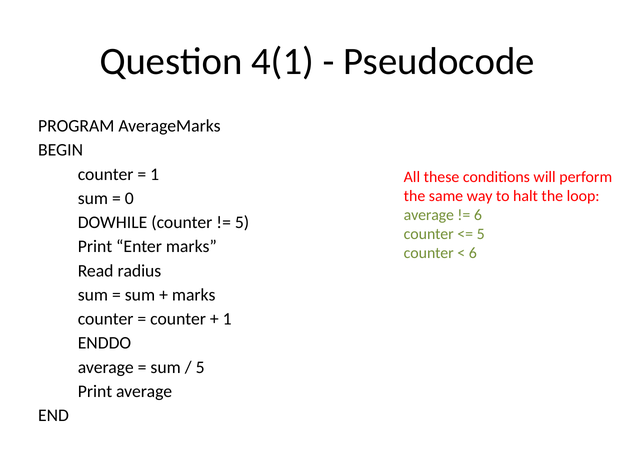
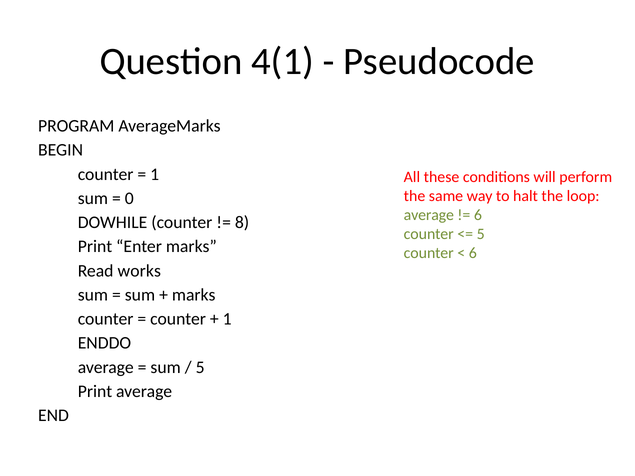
5 at (242, 223): 5 -> 8
radius: radius -> works
